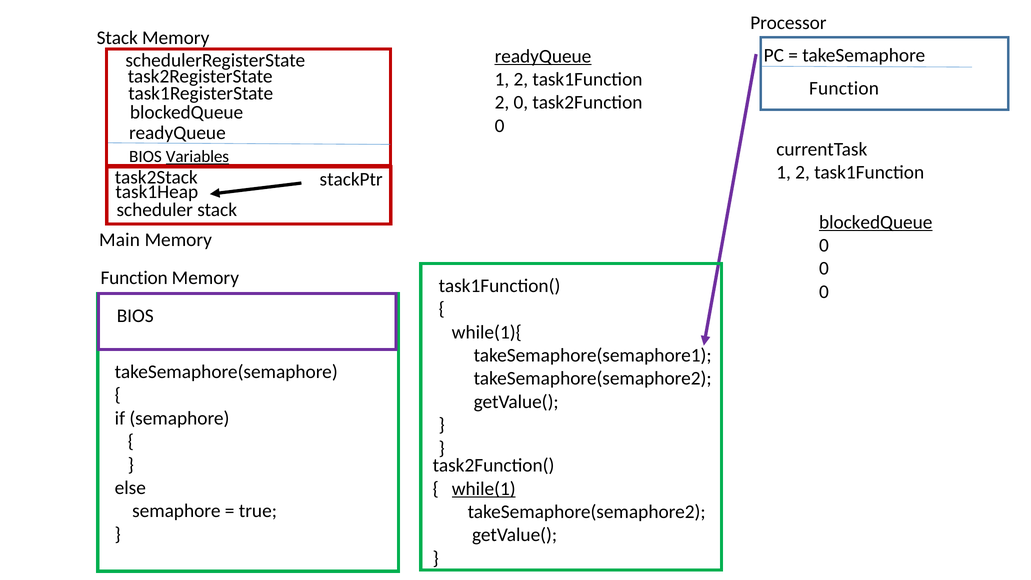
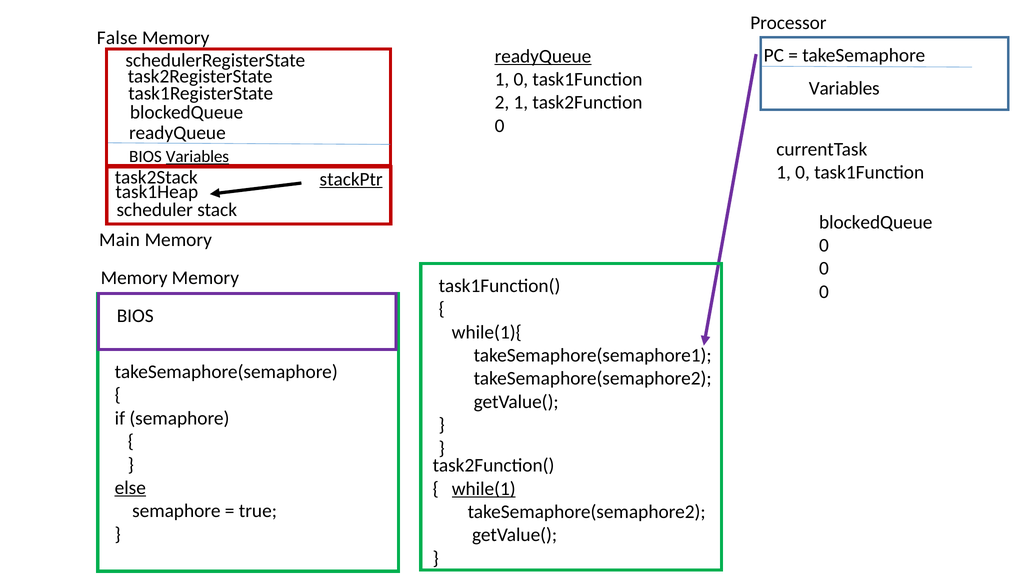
Stack at (117, 38): Stack -> False
2 at (521, 79): 2 -> 0
Function at (844, 89): Function -> Variables
2 0: 0 -> 1
2 at (803, 172): 2 -> 0
stackPtr underline: none -> present
blockedQueue at (876, 222) underline: present -> none
Function at (134, 278): Function -> Memory
else underline: none -> present
